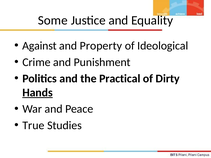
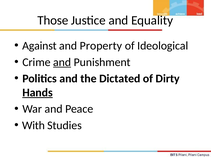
Some: Some -> Those
and at (62, 62) underline: none -> present
Practical: Practical -> Dictated
True: True -> With
